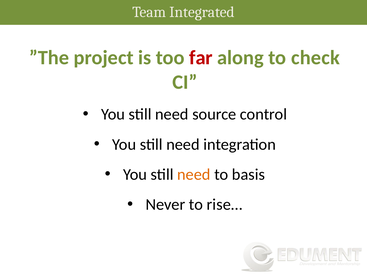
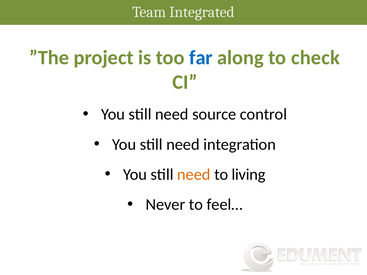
far colour: red -> blue
basis: basis -> living
rise…: rise… -> feel…
